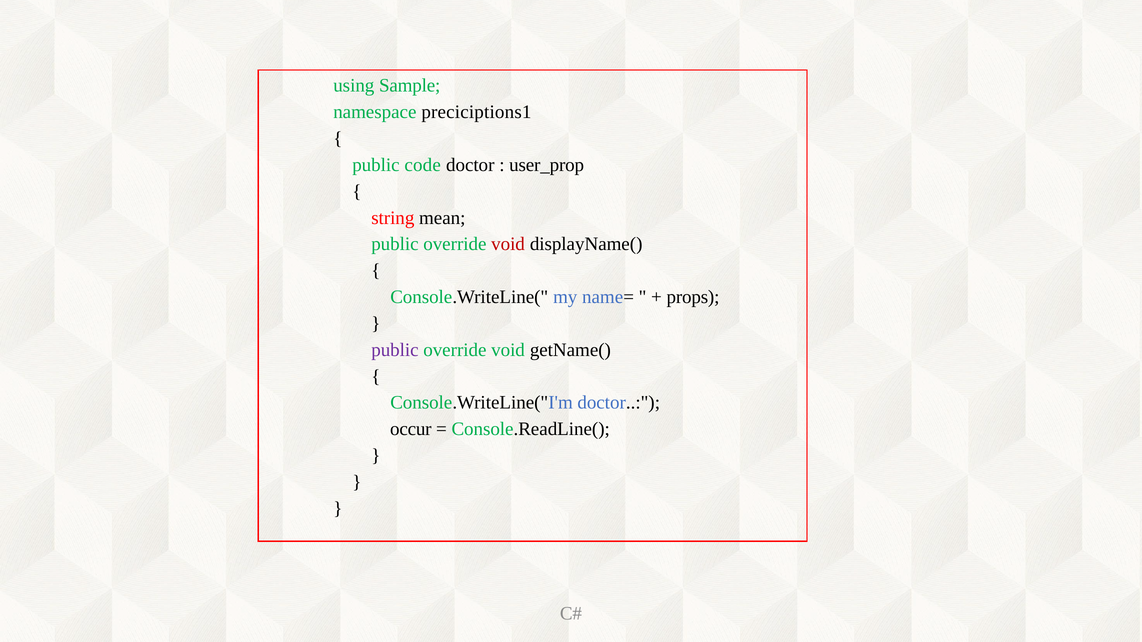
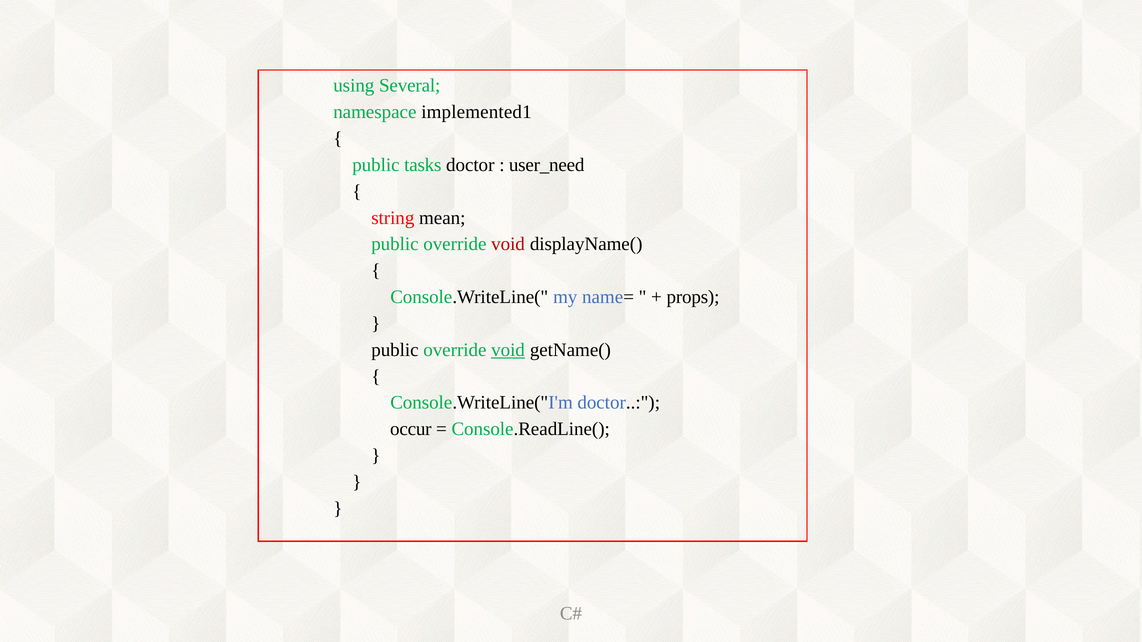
Sample: Sample -> Several
preciciptions1: preciciptions1 -> implemented1
code: code -> tasks
user_prop: user_prop -> user_need
public at (395, 350) colour: purple -> black
void at (508, 350) underline: none -> present
